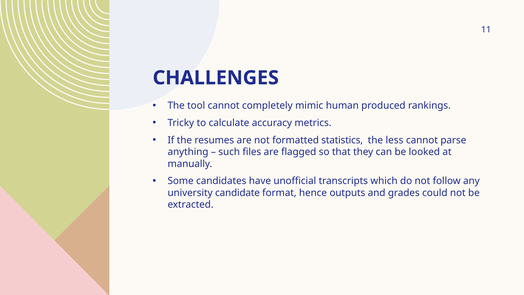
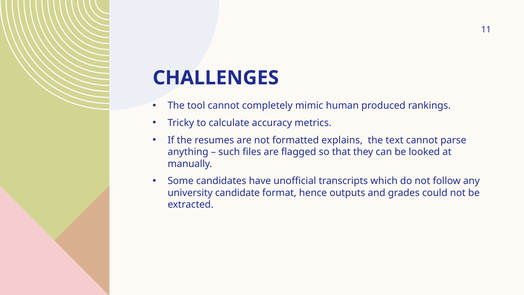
statistics: statistics -> explains
less: less -> text
